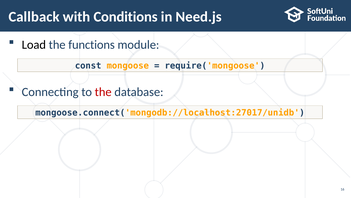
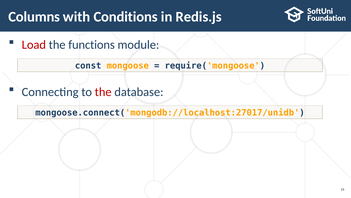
Callback: Callback -> Columns
Need.js: Need.js -> Redis.js
Load colour: black -> red
